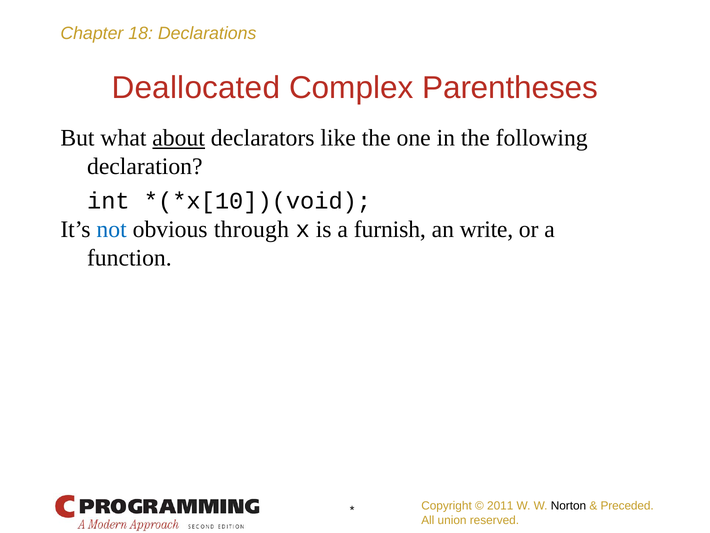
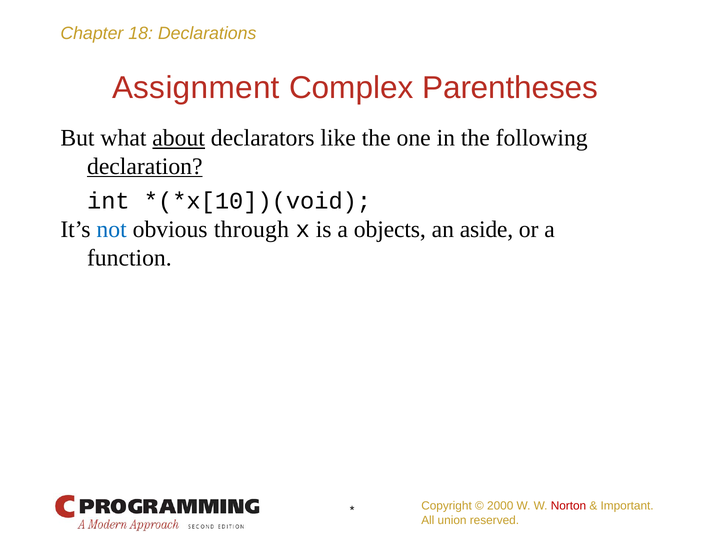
Deallocated: Deallocated -> Assignment
declaration underline: none -> present
furnish: furnish -> objects
write: write -> aside
2011: 2011 -> 2000
Norton colour: black -> red
Preceded: Preceded -> Important
